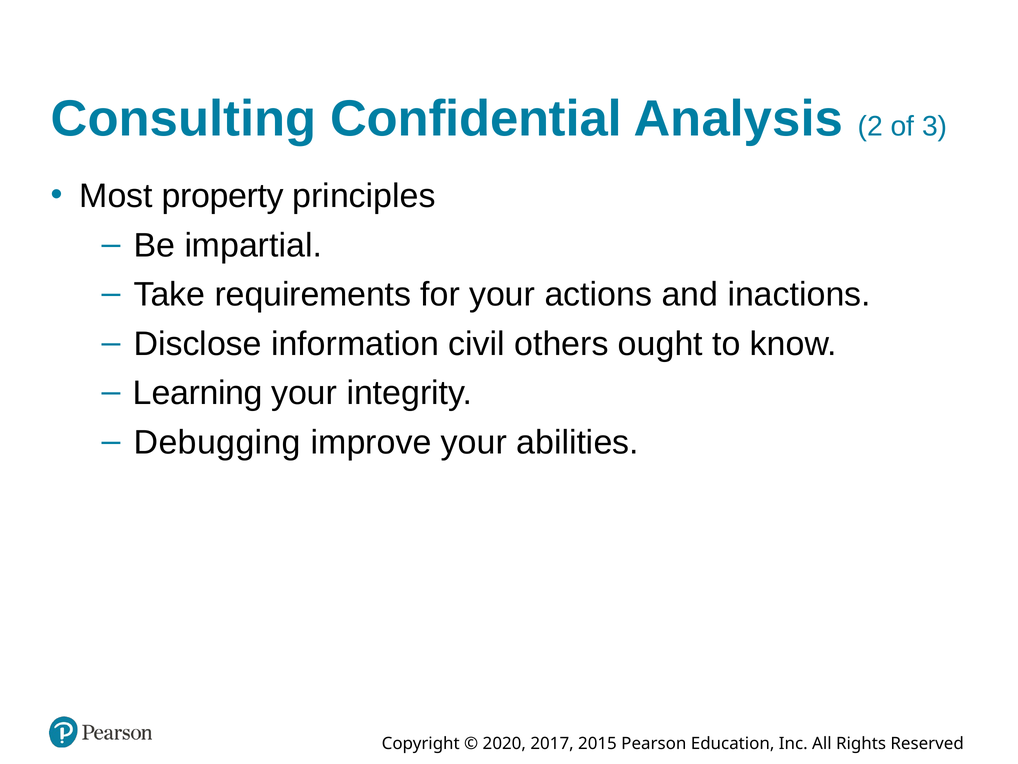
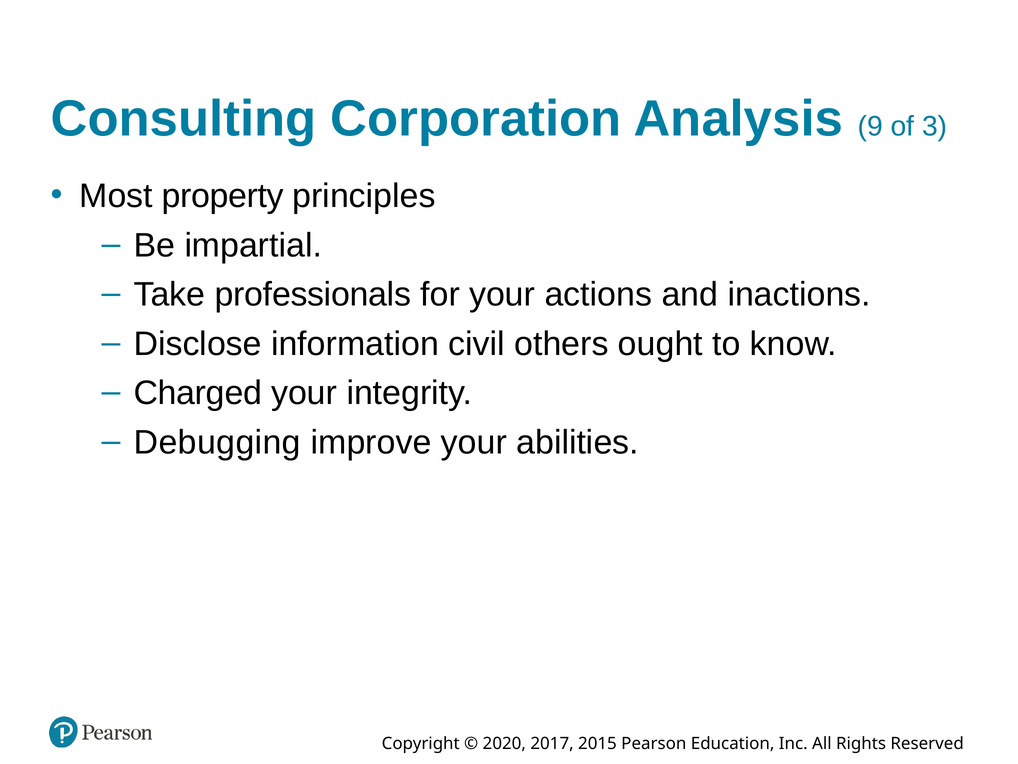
Confidential: Confidential -> Corporation
2: 2 -> 9
requirements: requirements -> professionals
Learning: Learning -> Charged
